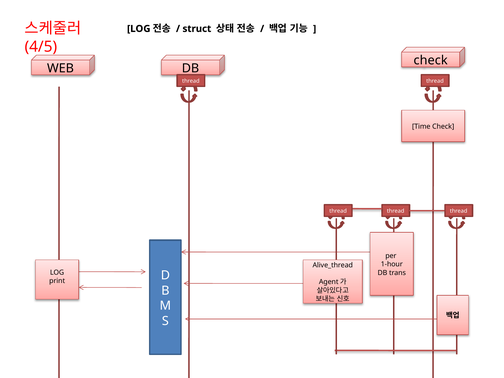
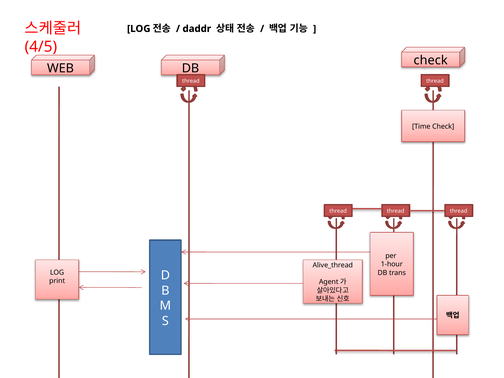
struct: struct -> daddr
